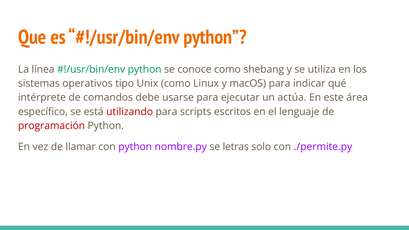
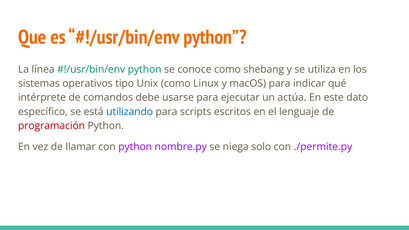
área: área -> dato
utilizando colour: red -> blue
letras: letras -> niega
